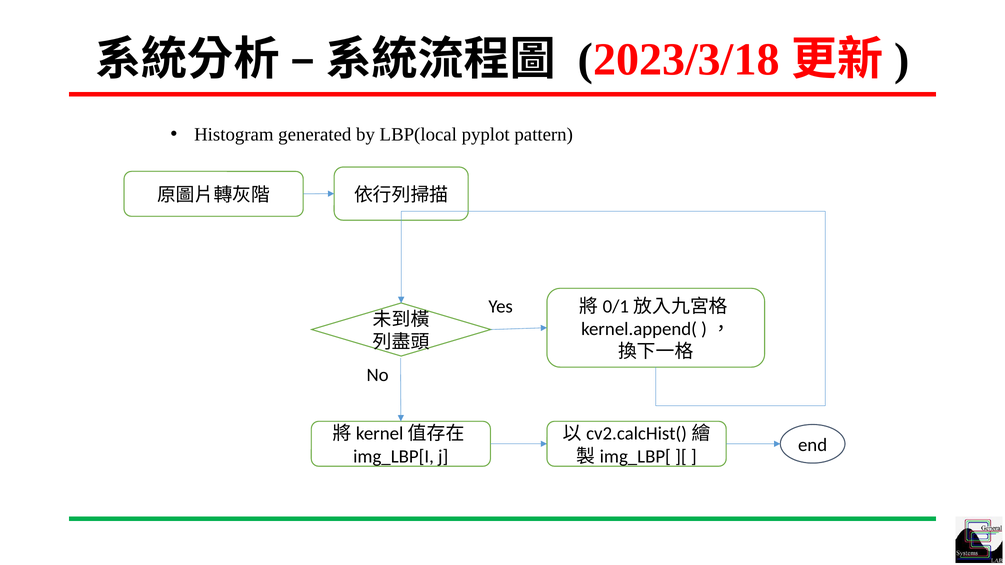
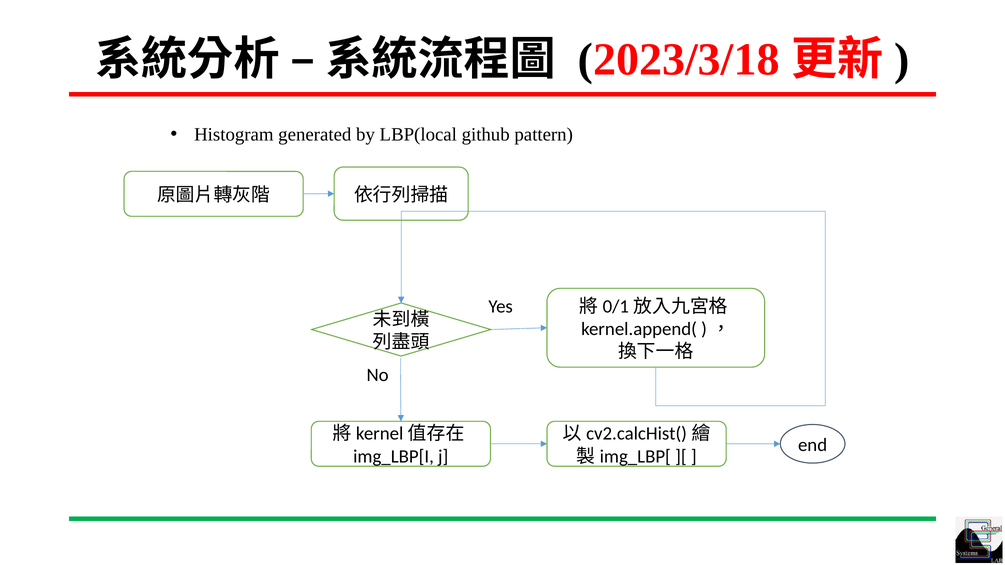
pyplot: pyplot -> github
